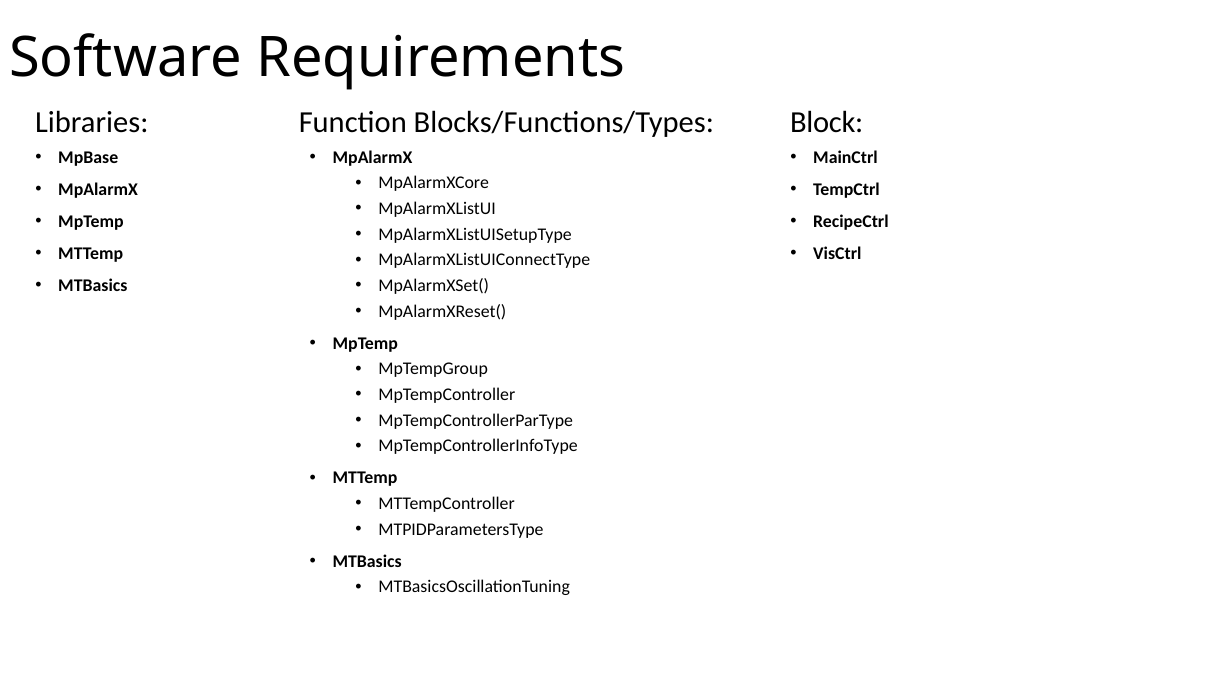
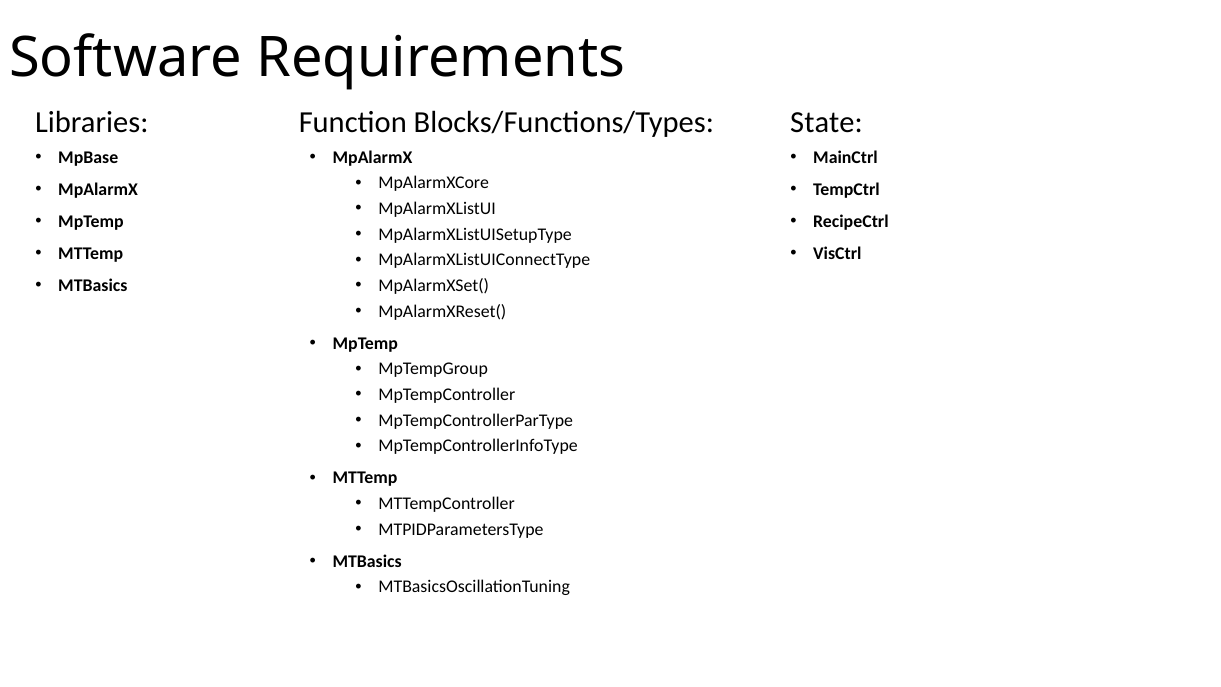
Block: Block -> State
